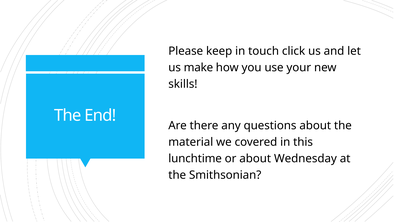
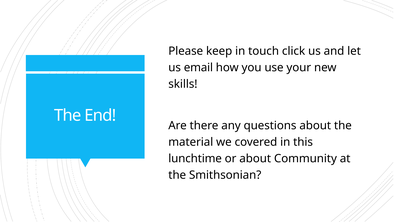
make: make -> email
Wednesday: Wednesday -> Community
